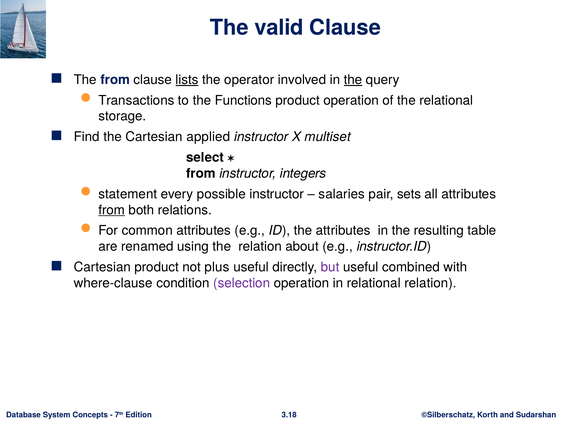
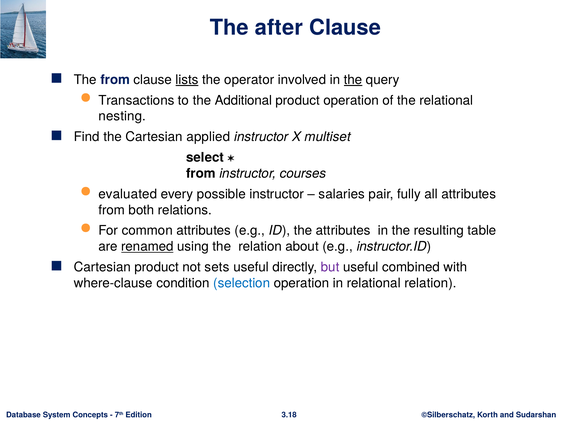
valid: valid -> after
Functions: Functions -> Additional
storage: storage -> nesting
integers: integers -> courses
statement: statement -> evaluated
sets: sets -> fully
from at (112, 210) underline: present -> none
renamed underline: none -> present
plus: plus -> sets
selection colour: purple -> blue
